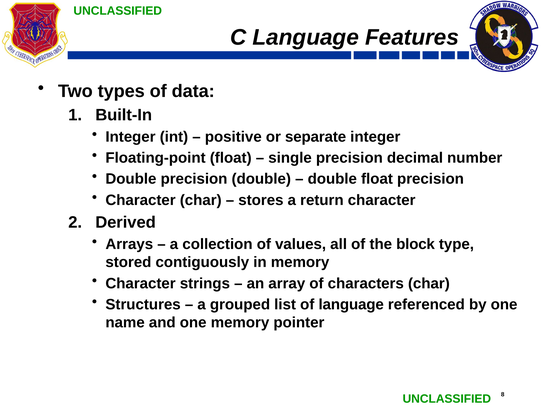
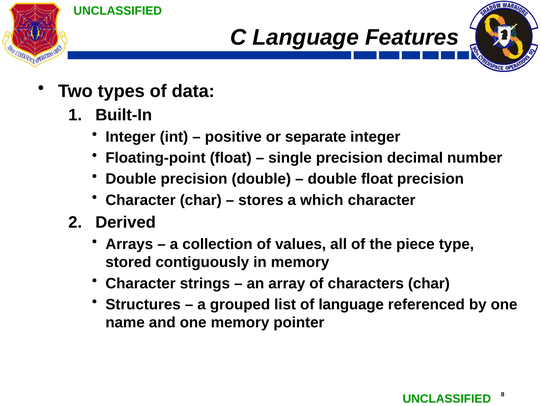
return: return -> which
block: block -> piece
